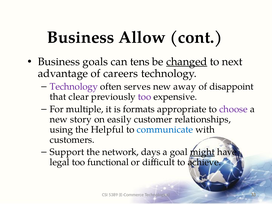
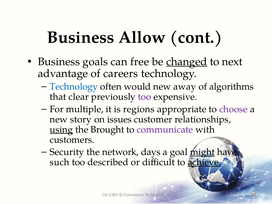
tens: tens -> free
Technology at (74, 87) colour: purple -> blue
serves: serves -> would
disappoint: disappoint -> algorithms
formats: formats -> regions
easily: easily -> issues
using underline: none -> present
Helpful: Helpful -> Brought
communicate colour: blue -> purple
Support: Support -> Security
legal: legal -> such
functional: functional -> described
achieve underline: none -> present
